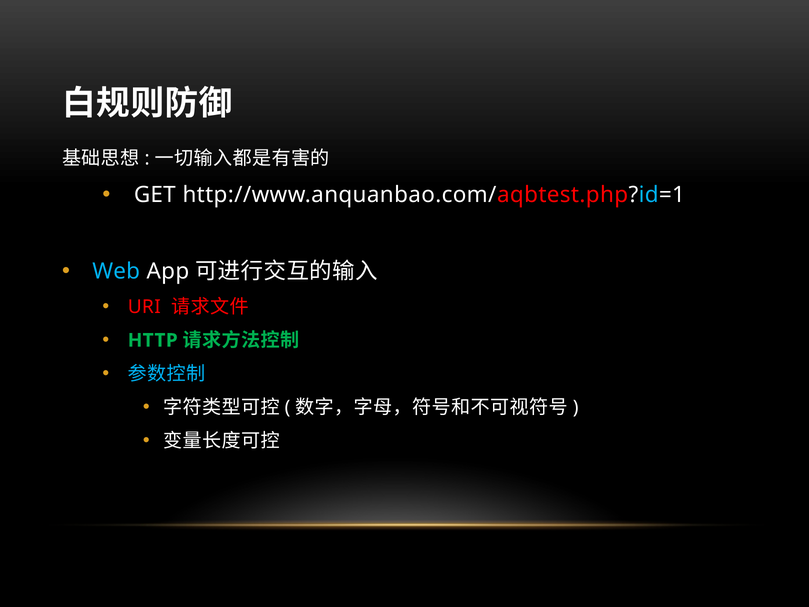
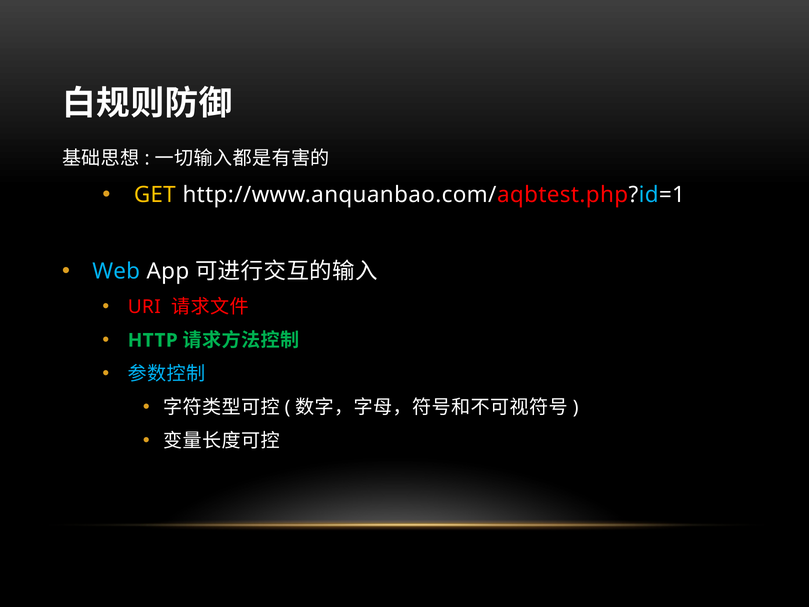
GET colour: white -> yellow
